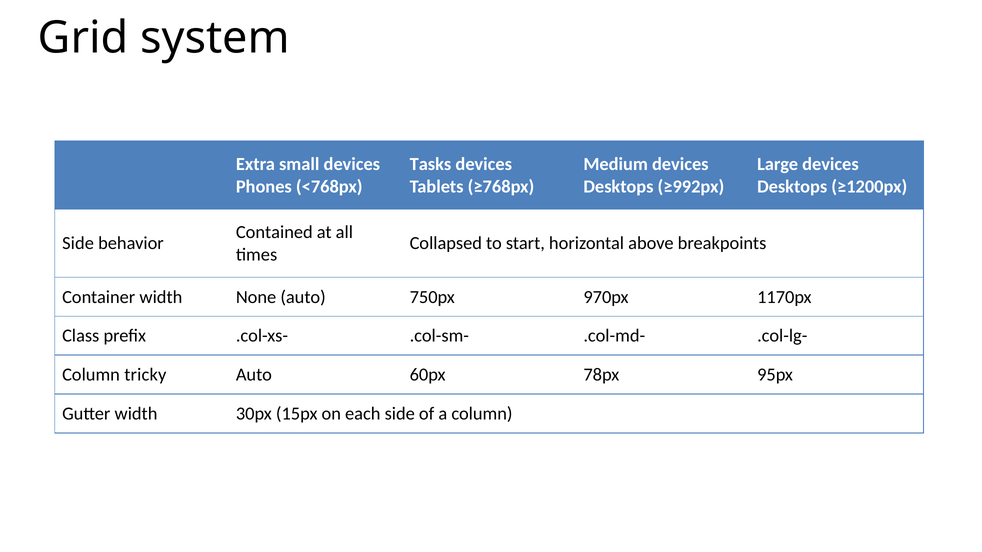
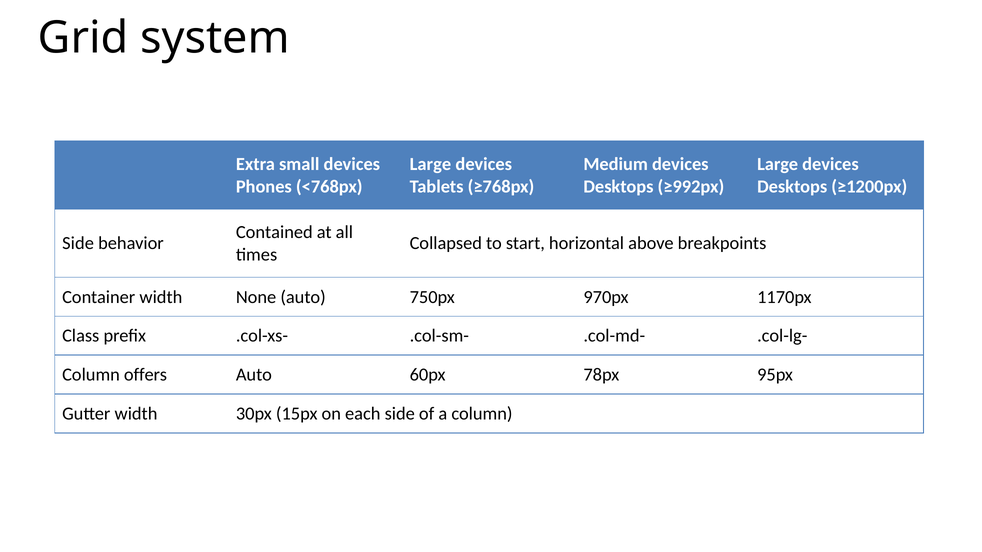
Tasks at (430, 164): Tasks -> Large
tricky: tricky -> offers
